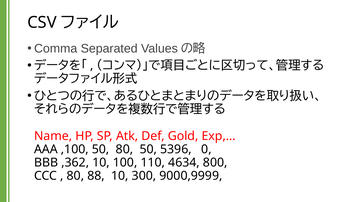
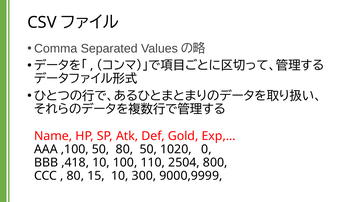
5396: 5396 -> 1020
,362: ,362 -> ,418
4634: 4634 -> 2504
88: 88 -> 15
